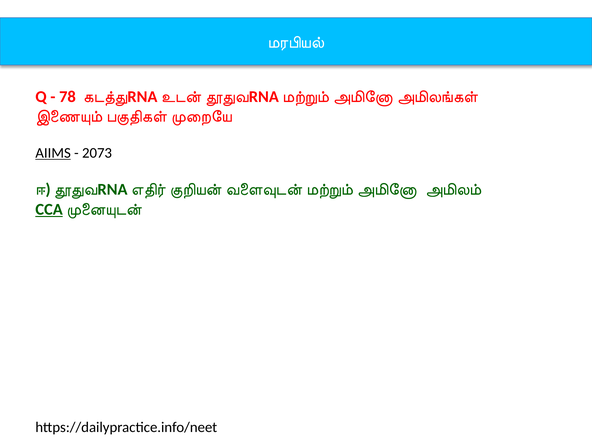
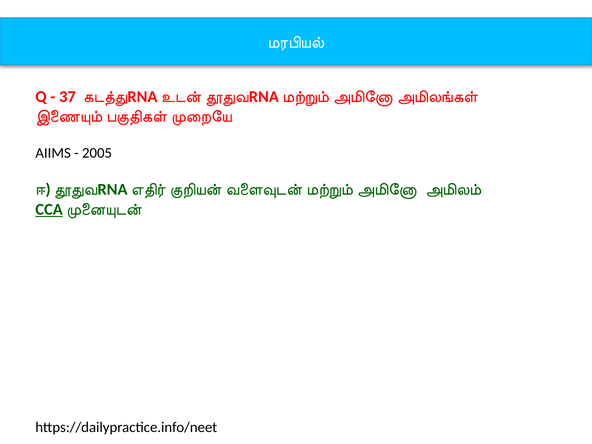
78: 78 -> 37
AIIMS underline: present -> none
2073: 2073 -> 2005
